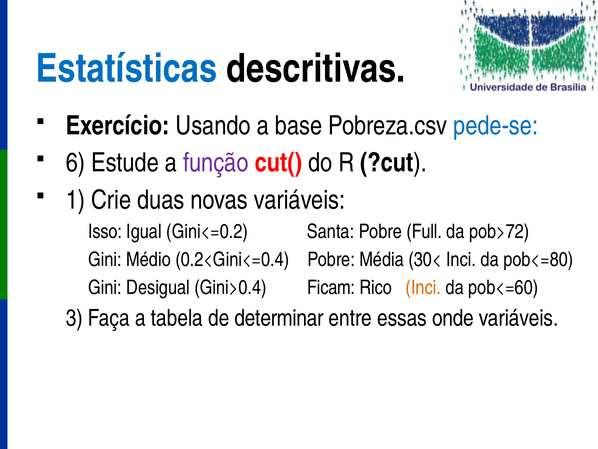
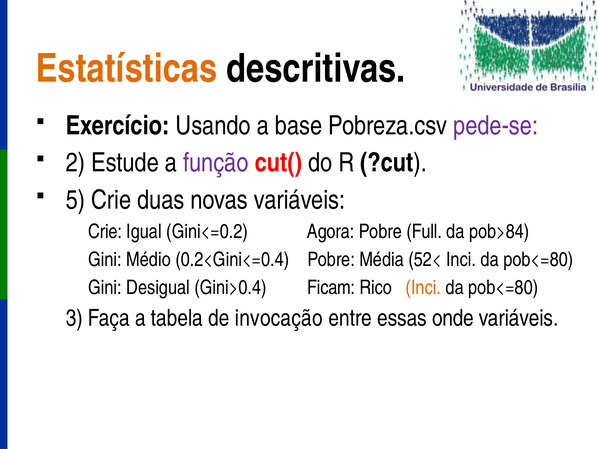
Estatísticas colour: blue -> orange
pede-se colour: blue -> purple
6: 6 -> 2
1: 1 -> 5
Isso at (105, 231): Isso -> Crie
Santa: Santa -> Agora
pob>72: pob>72 -> pob>84
30<: 30< -> 52<
pob<=60 at (503, 287): pob<=60 -> pob<=80
determinar: determinar -> invocação
